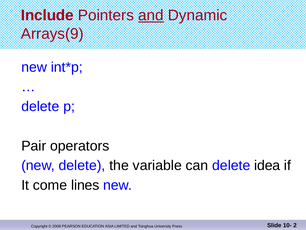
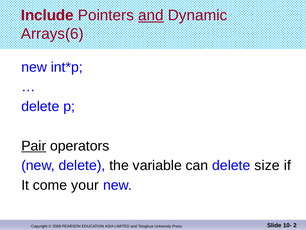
Arrays(9: Arrays(9 -> Arrays(6
Pair underline: none -> present
idea: idea -> size
lines: lines -> your
